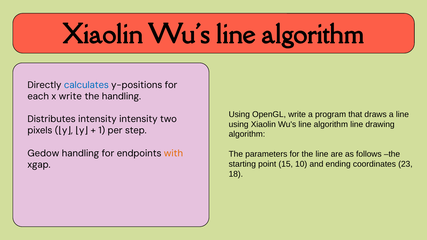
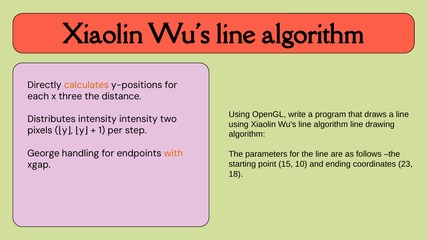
calculates colour: blue -> orange
x write: write -> three
the handling: handling -> distance
Gedow: Gedow -> George
